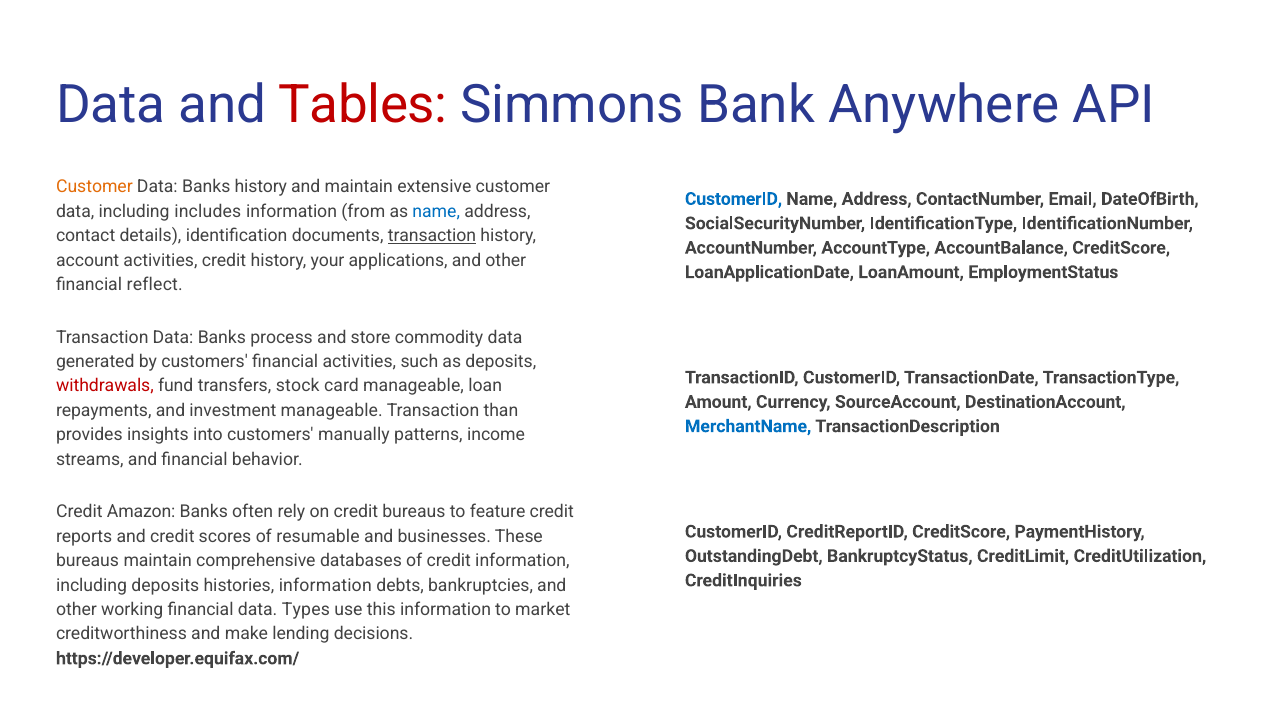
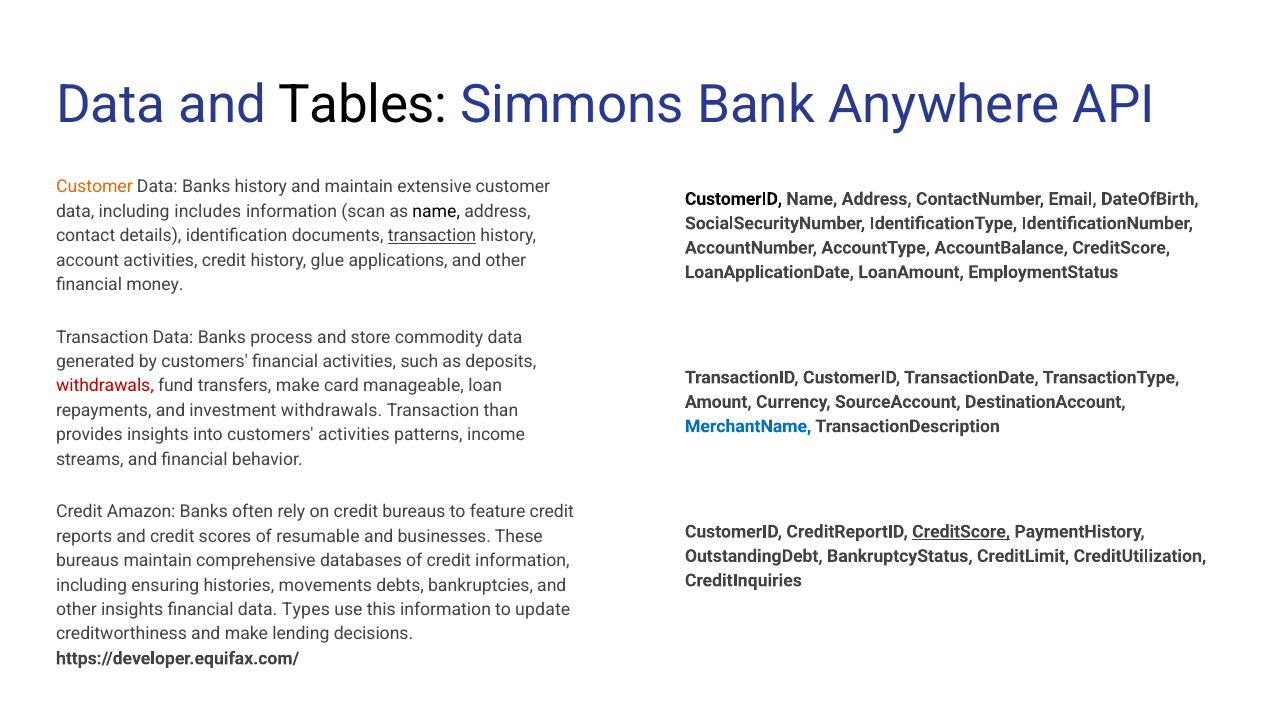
Tables colour: red -> black
CustomerID at (734, 199) colour: blue -> black
from: from -> scan
name at (436, 211) colour: blue -> black
your: your -> glue
reflect: reflect -> money
transfers stock: stock -> make
investment manageable: manageable -> withdrawals
customers manually: manually -> activities
CreditScore at (961, 531) underline: none -> present
including deposits: deposits -> ensuring
histories information: information -> movements
other working: working -> insights
market: market -> update
